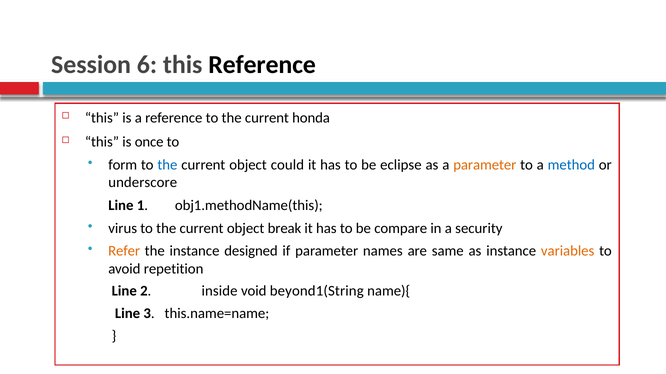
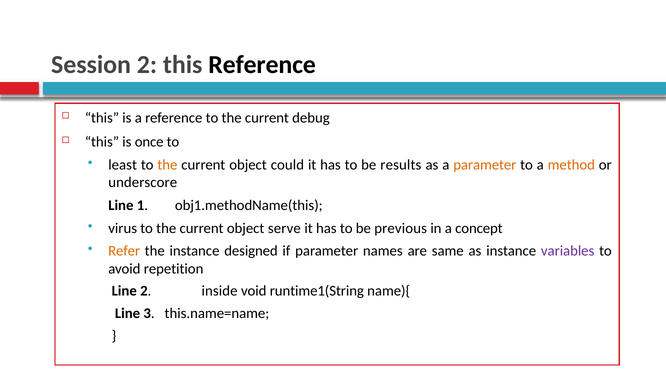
Session 6: 6 -> 2
honda: honda -> debug
form: form -> least
the at (167, 165) colour: blue -> orange
eclipse: eclipse -> results
method colour: blue -> orange
break: break -> serve
compare: compare -> previous
security: security -> concept
variables colour: orange -> purple
beyond1(String: beyond1(String -> runtime1(String
